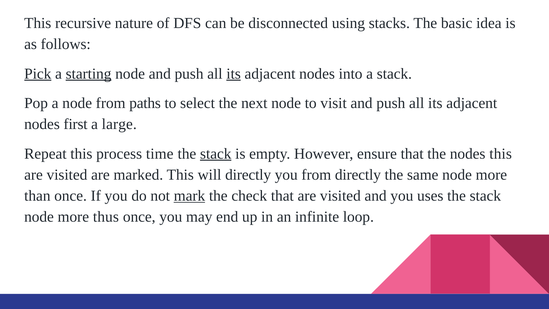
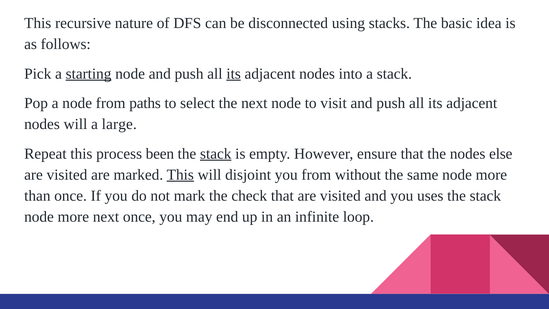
Pick underline: present -> none
nodes first: first -> will
time: time -> been
nodes this: this -> else
This at (180, 175) underline: none -> present
will directly: directly -> disjoint
from directly: directly -> without
mark underline: present -> none
more thus: thus -> next
